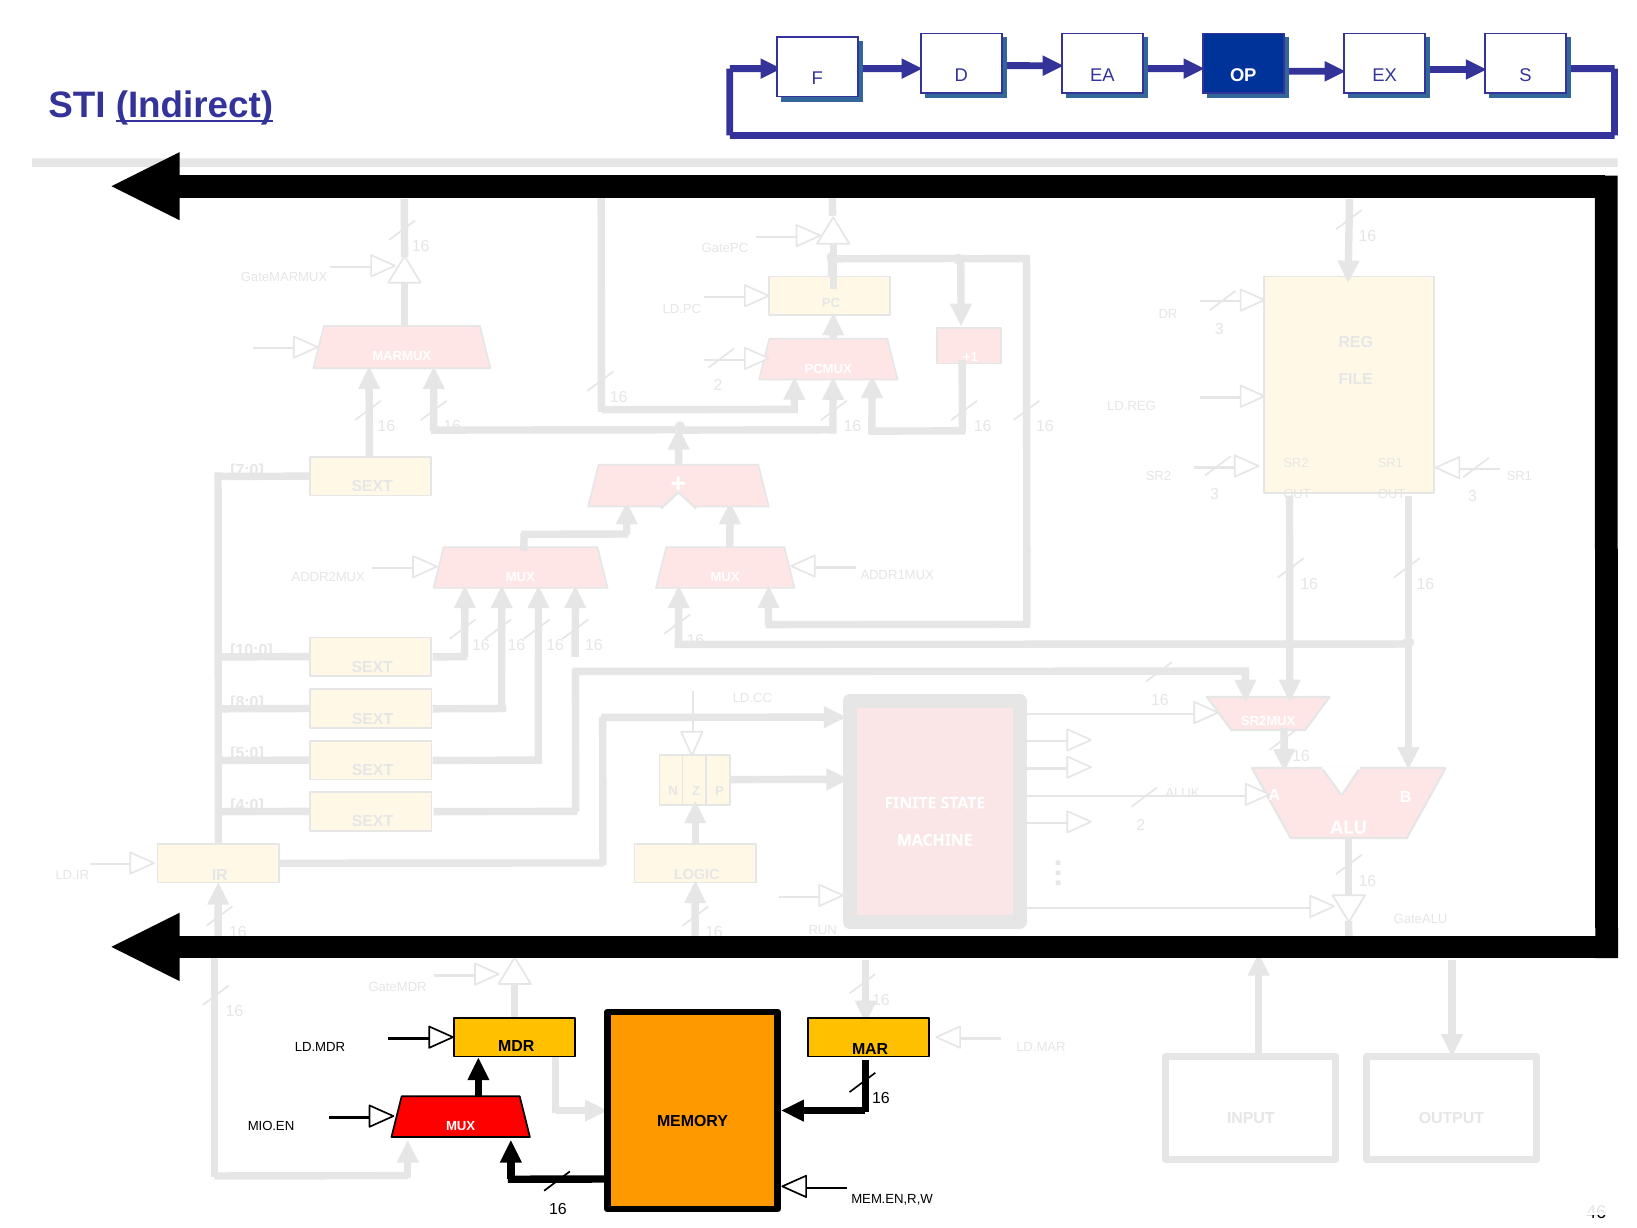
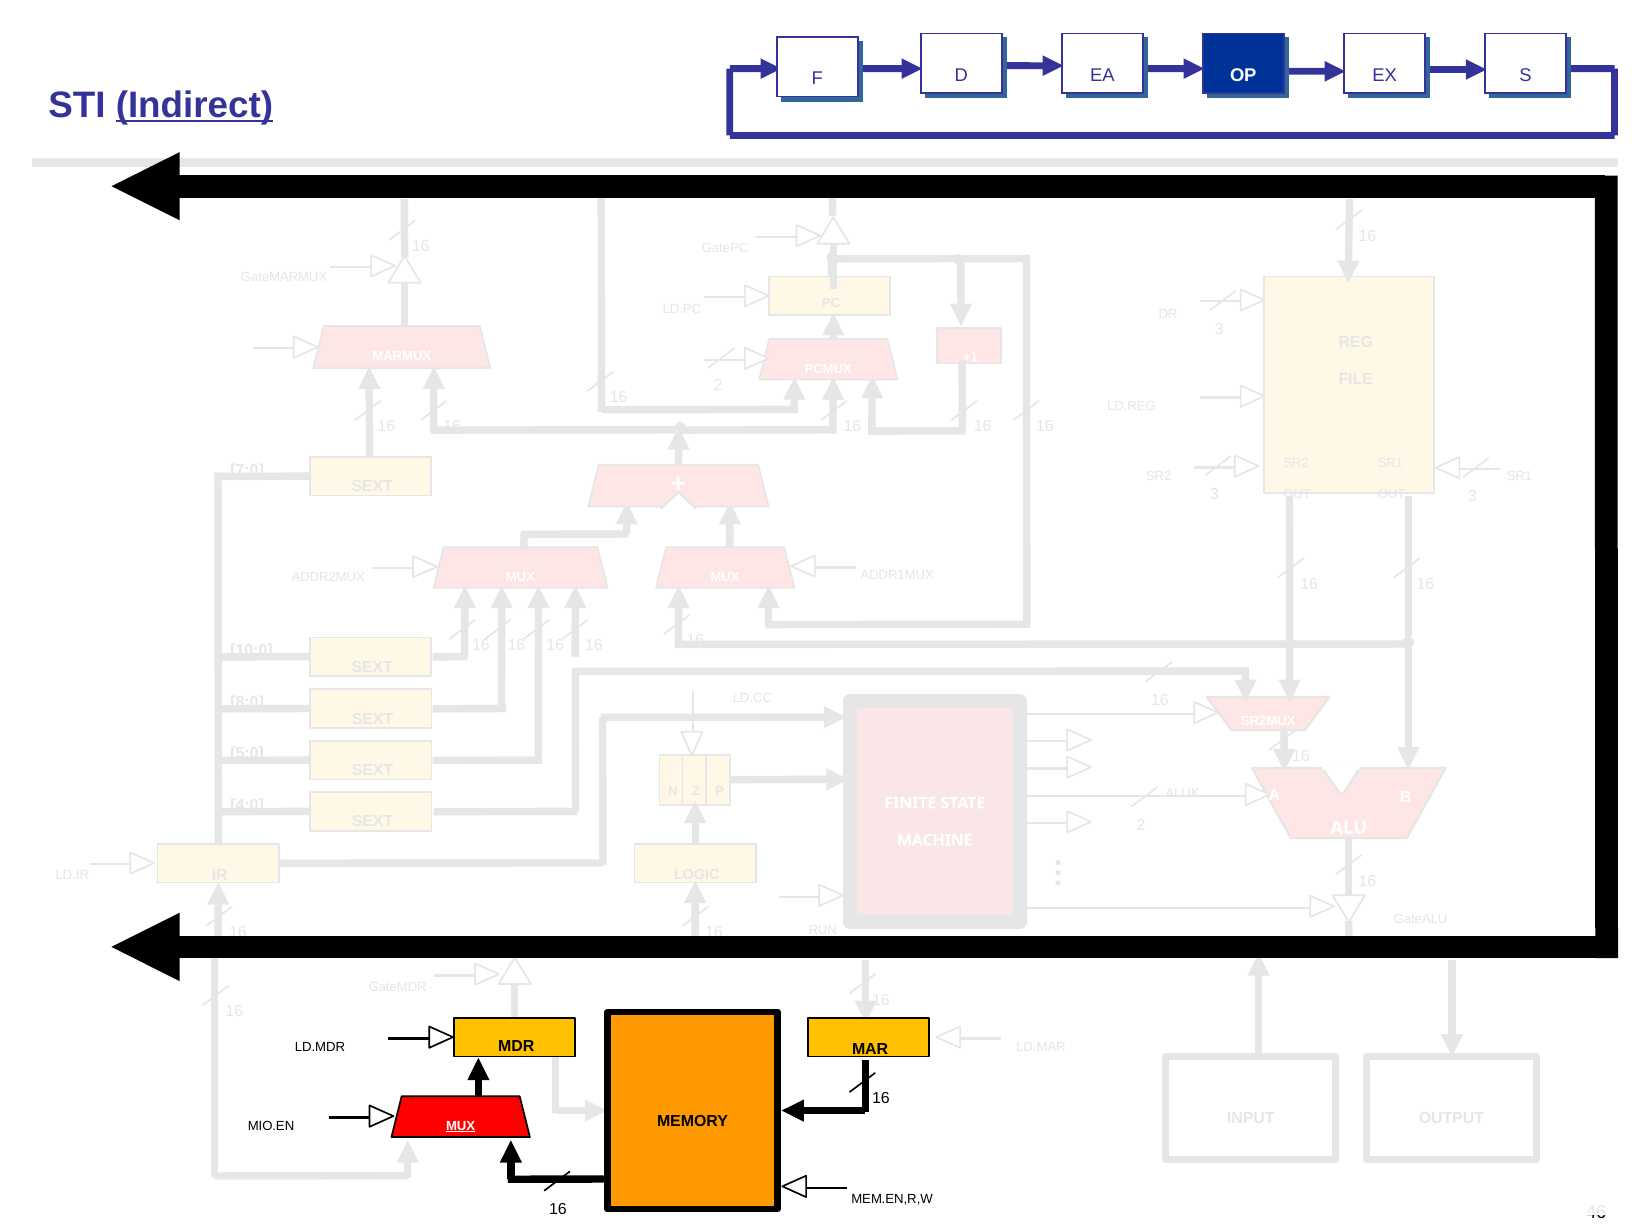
MUX at (461, 1126) underline: none -> present
